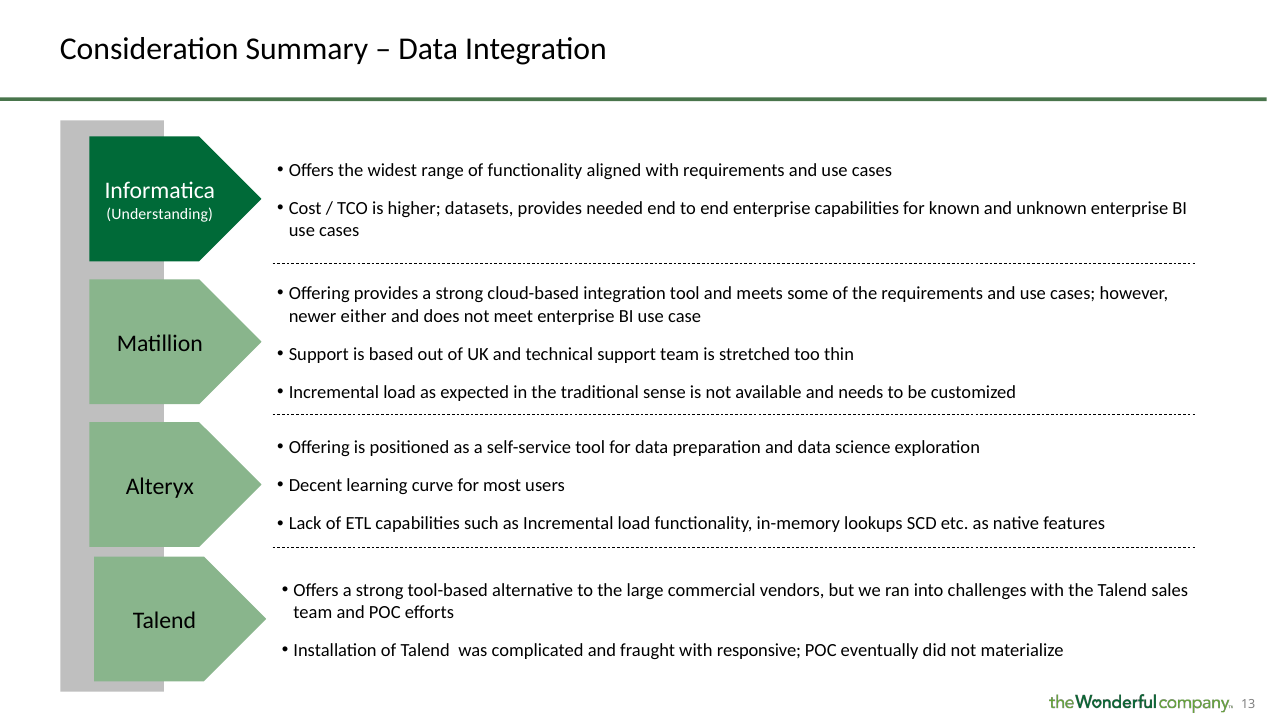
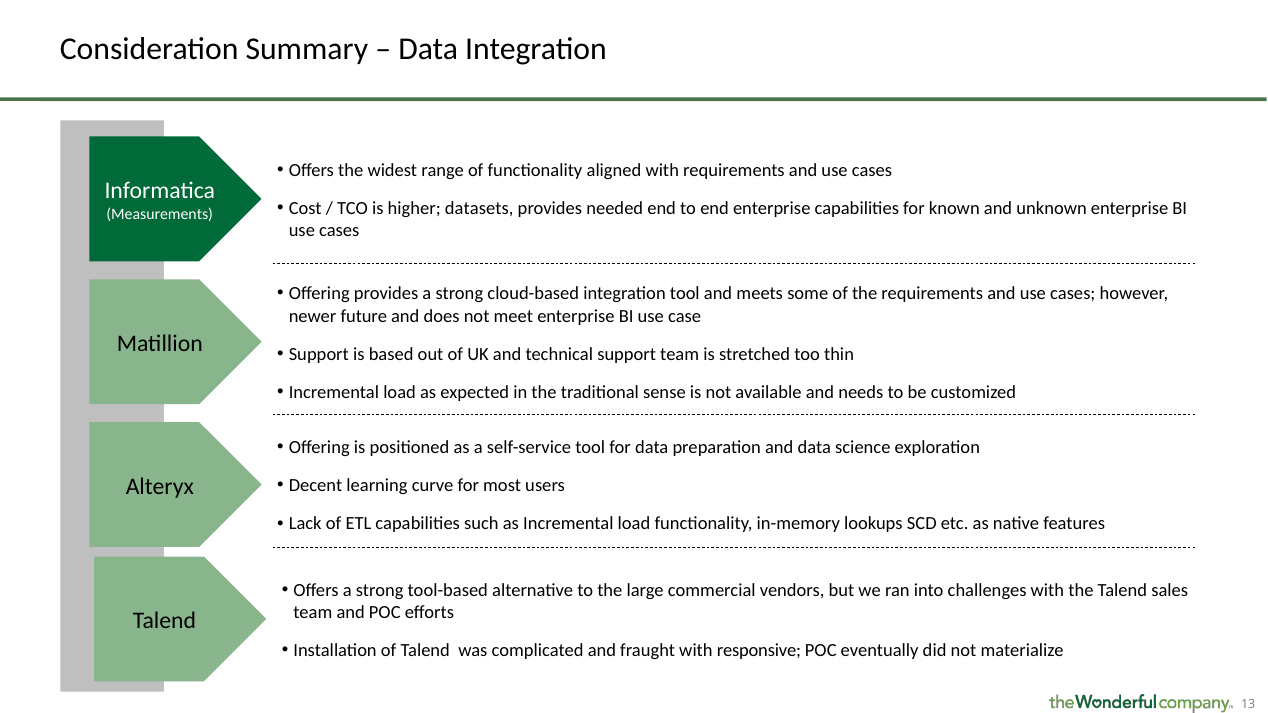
Understanding: Understanding -> Measurements
either: either -> future
